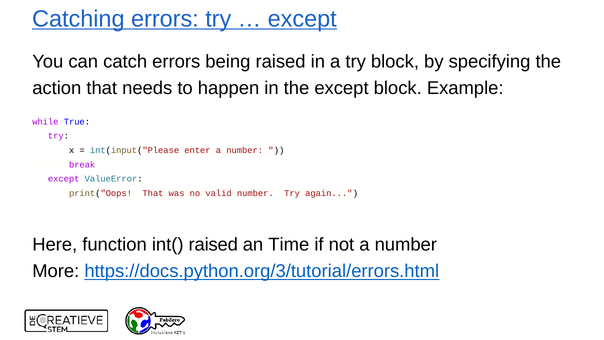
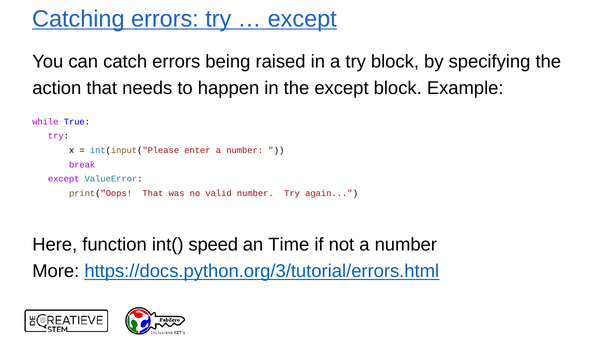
int( raised: raised -> speed
